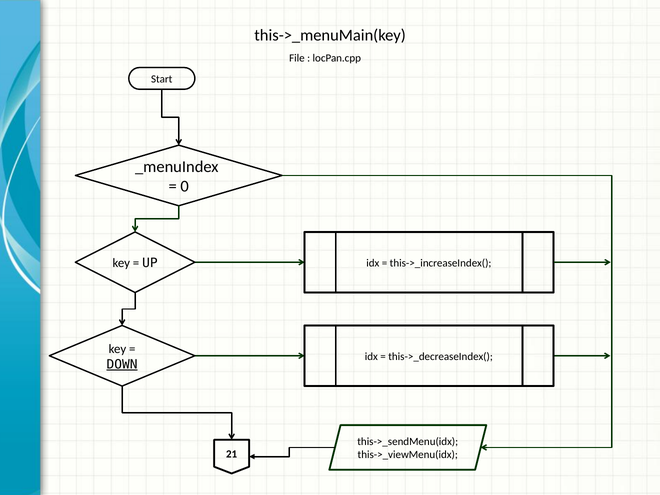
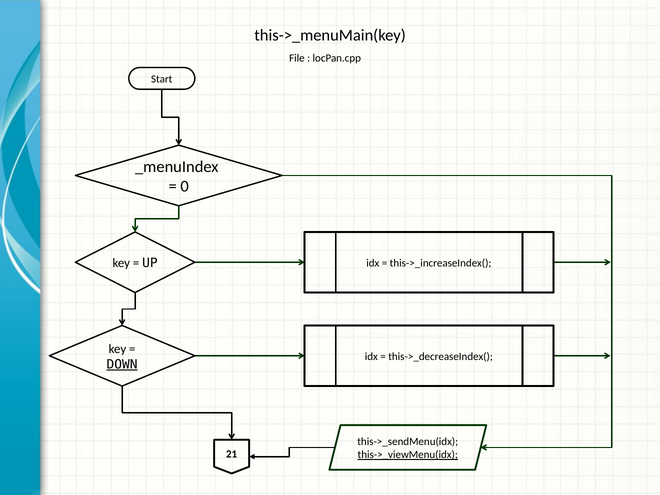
this->_viewMenu(idx underline: none -> present
